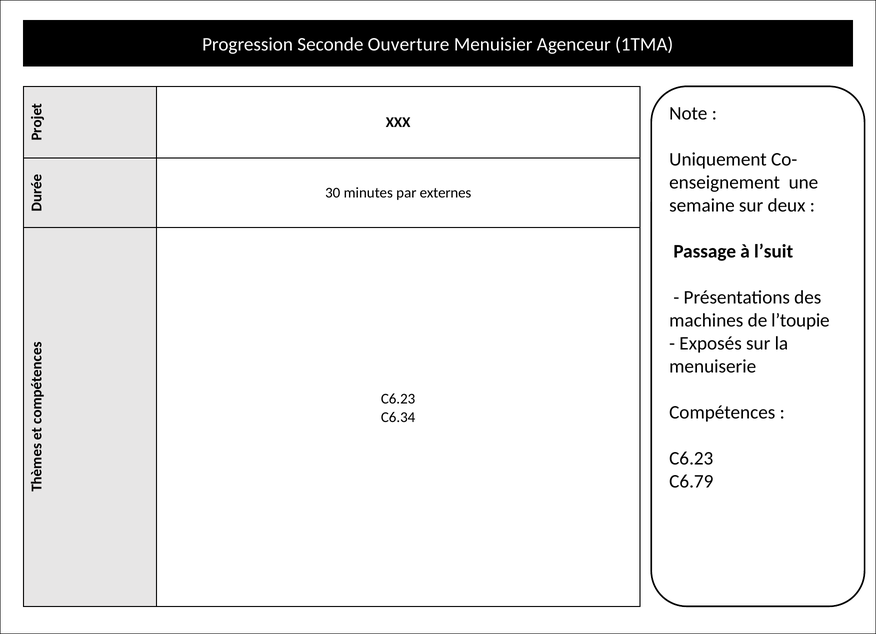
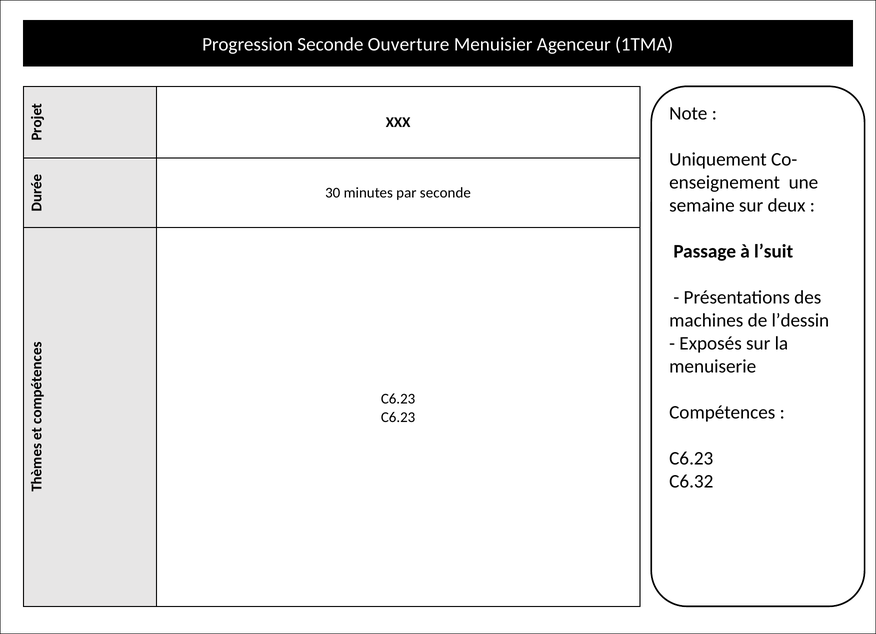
par externes: externes -> seconde
l’toupie: l’toupie -> l’dessin
C6.34 at (398, 417): C6.34 -> C6.23
C6.79: C6.79 -> C6.32
